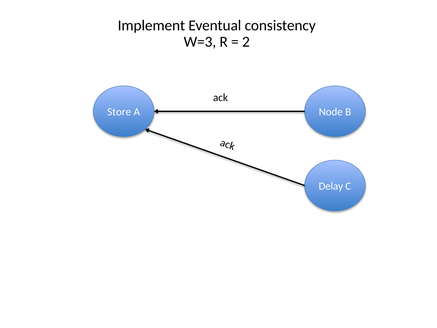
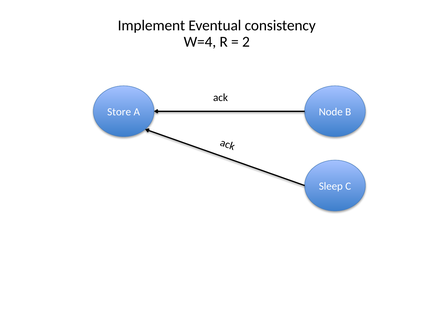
W=3: W=3 -> W=4
Delay: Delay -> Sleep
